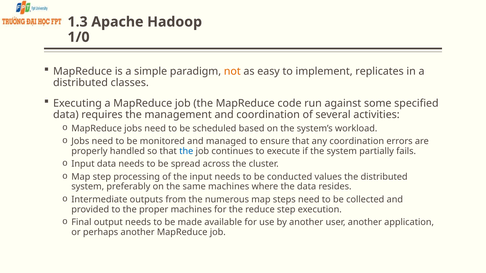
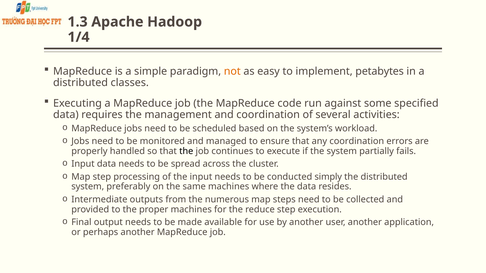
1/0: 1/0 -> 1/4
replicates: replicates -> petabytes
the at (186, 151) colour: blue -> black
values: values -> simply
